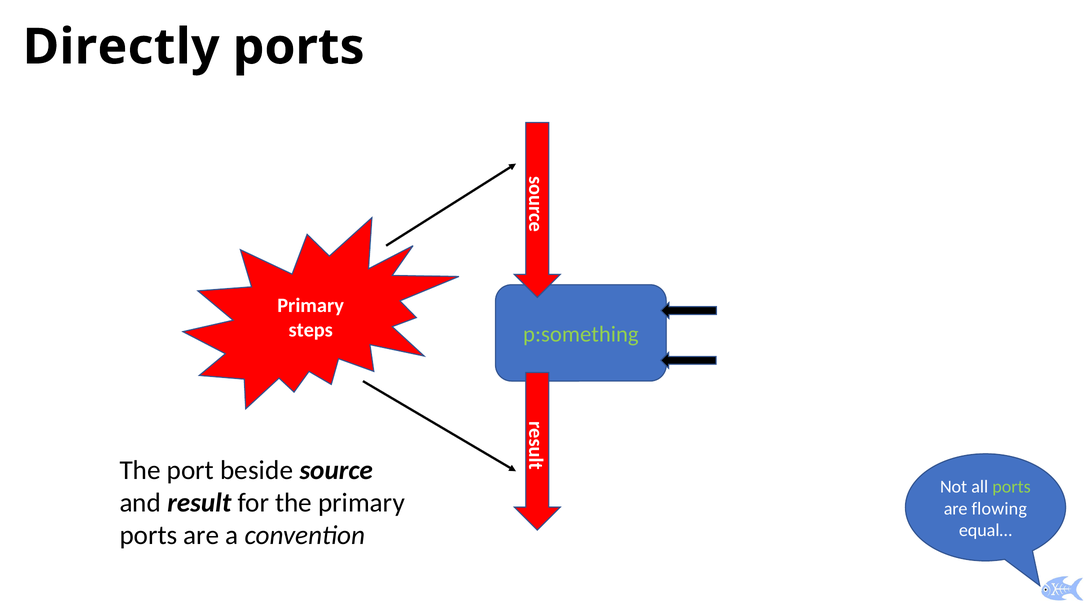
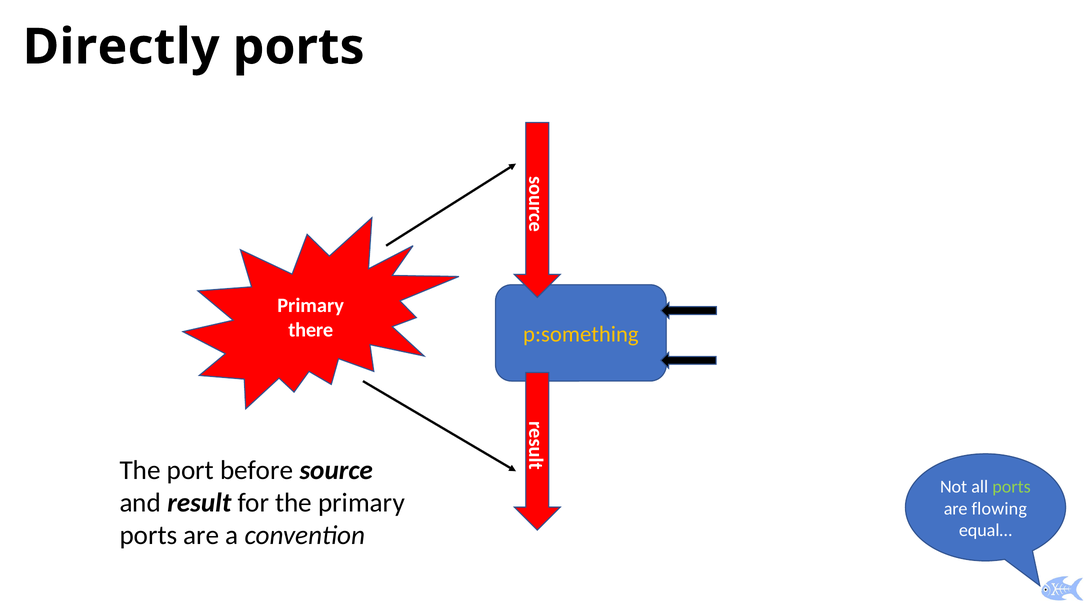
steps: steps -> there
p:something colour: light green -> yellow
beside: beside -> before
